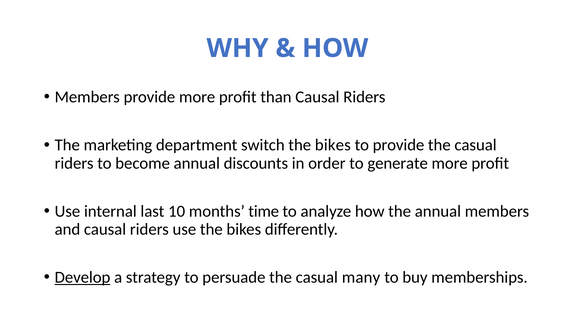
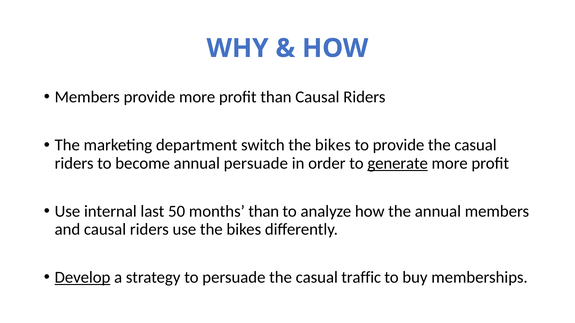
annual discounts: discounts -> persuade
generate underline: none -> present
10: 10 -> 50
months time: time -> than
many: many -> traffic
